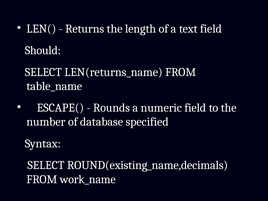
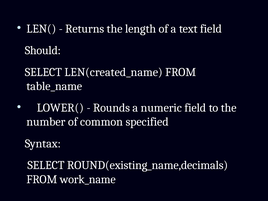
LEN(returns_name: LEN(returns_name -> LEN(created_name
ESCAPE(: ESCAPE( -> LOWER(
database: database -> common
